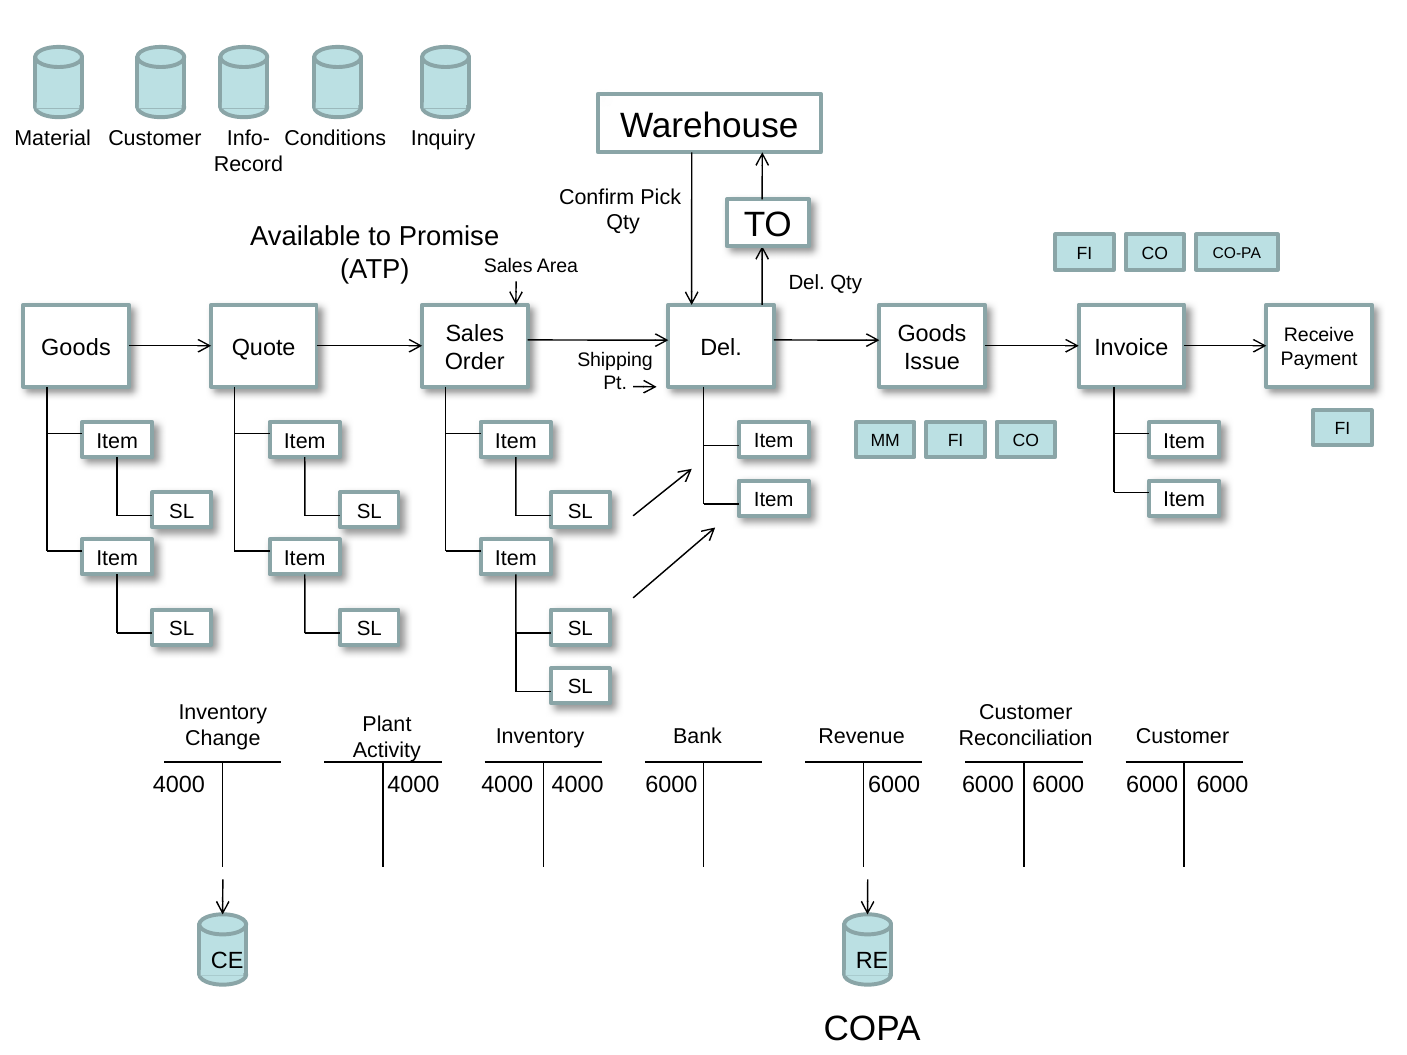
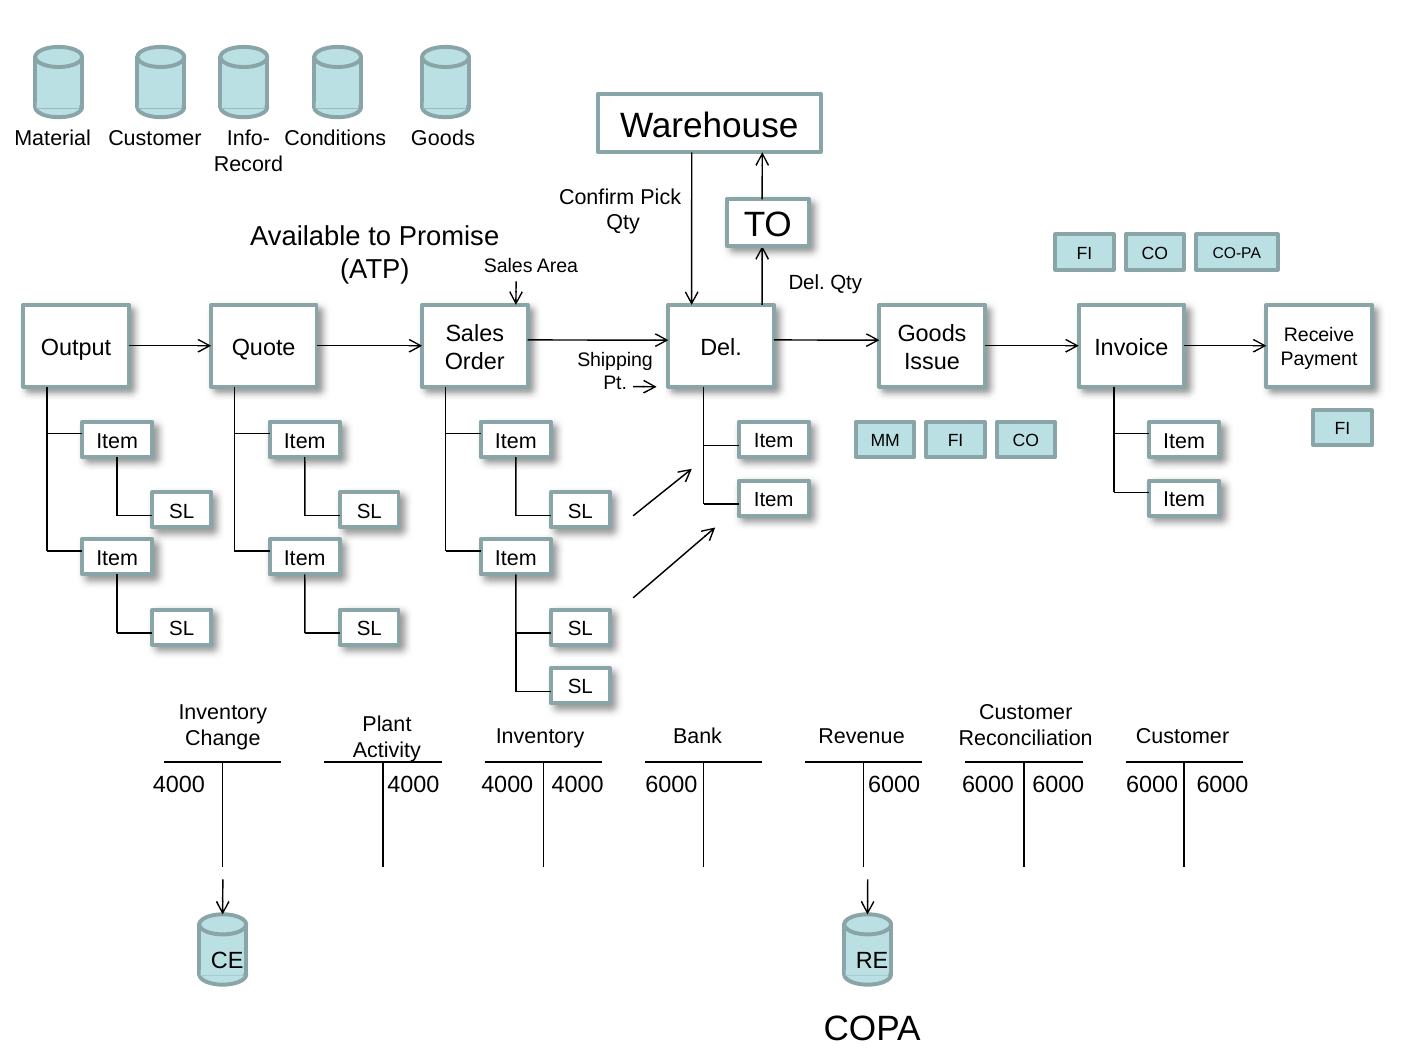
Conditions Inquiry: Inquiry -> Goods
Goods at (76, 347): Goods -> Output
